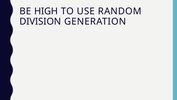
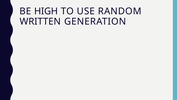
DIVISION: DIVISION -> WRITTEN
